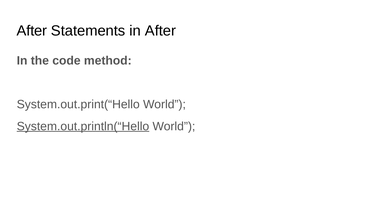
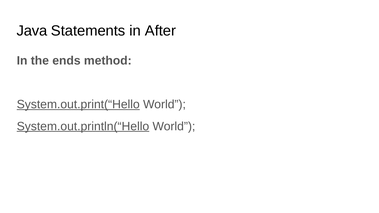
After at (32, 31): After -> Java
code: code -> ends
System.out.print(“Hello underline: none -> present
